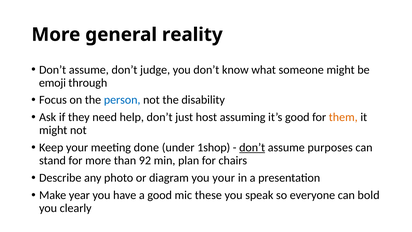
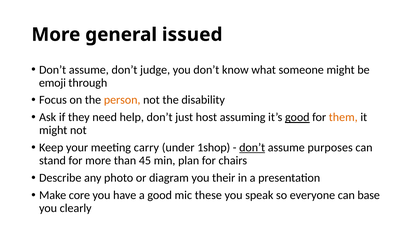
reality: reality -> issued
person colour: blue -> orange
good at (297, 117) underline: none -> present
done: done -> carry
92: 92 -> 45
you your: your -> their
year: year -> core
bold: bold -> base
